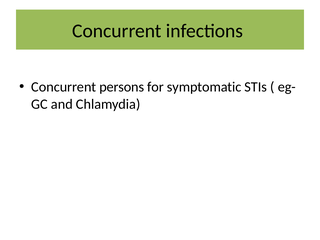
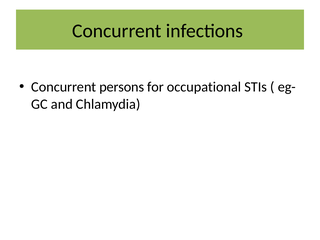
symptomatic: symptomatic -> occupational
